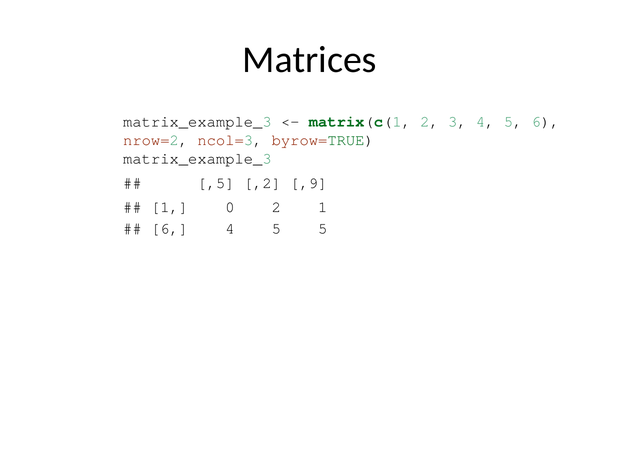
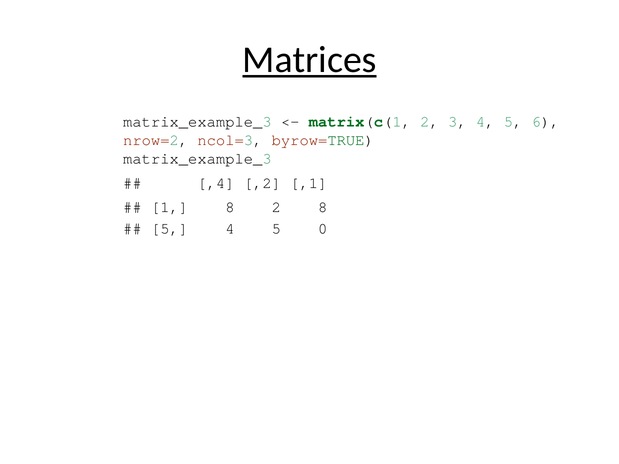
Matrices underline: none -> present
,5: ,5 -> ,4
,9: ,9 -> ,1
1 0: 0 -> 8
2 1: 1 -> 8
6 at (170, 229): 6 -> 5
5 5: 5 -> 0
